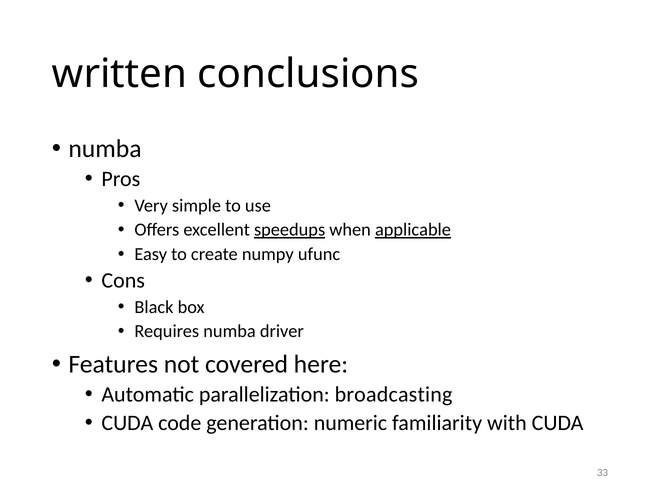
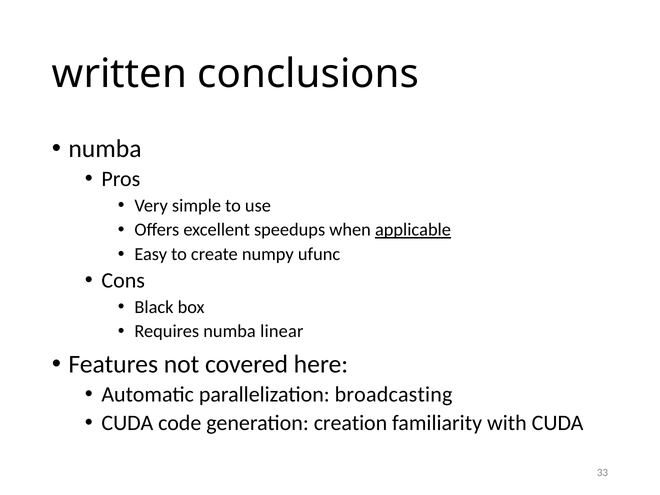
speedups underline: present -> none
driver: driver -> linear
numeric: numeric -> creation
